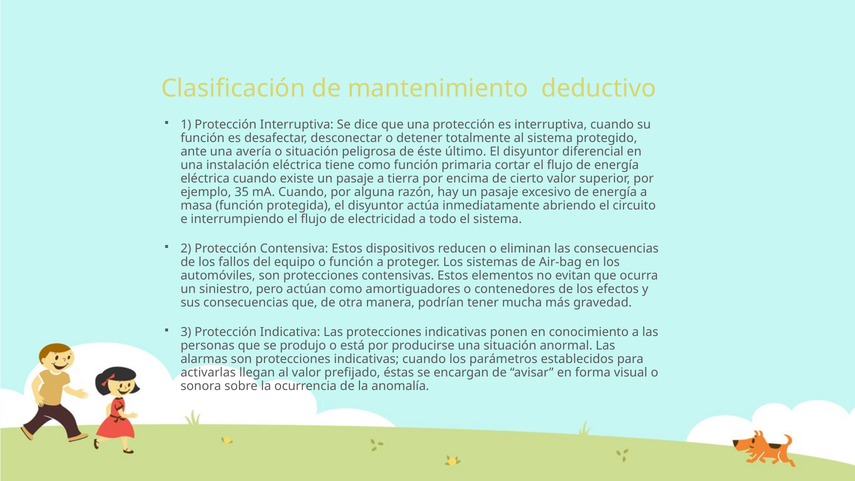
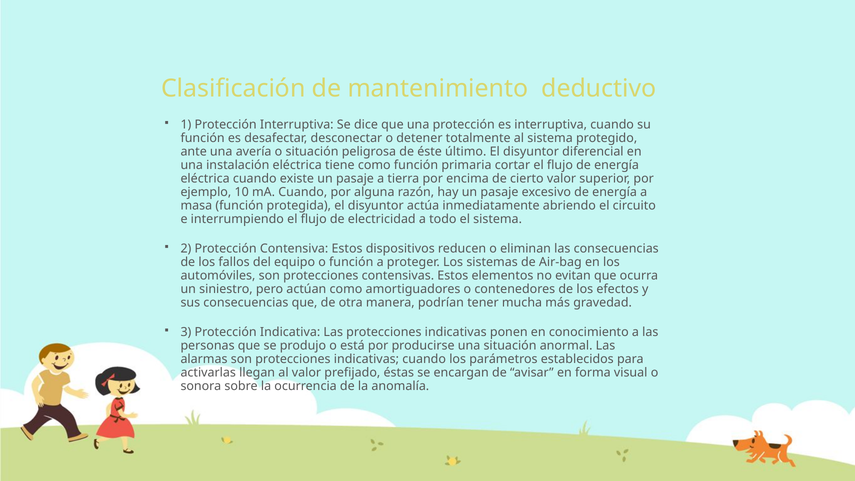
35: 35 -> 10
